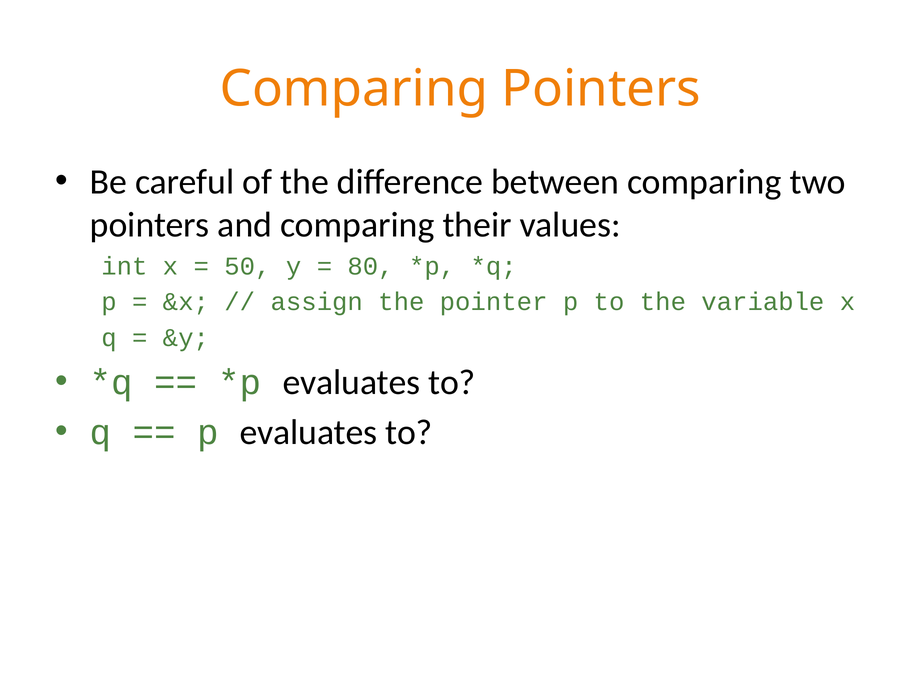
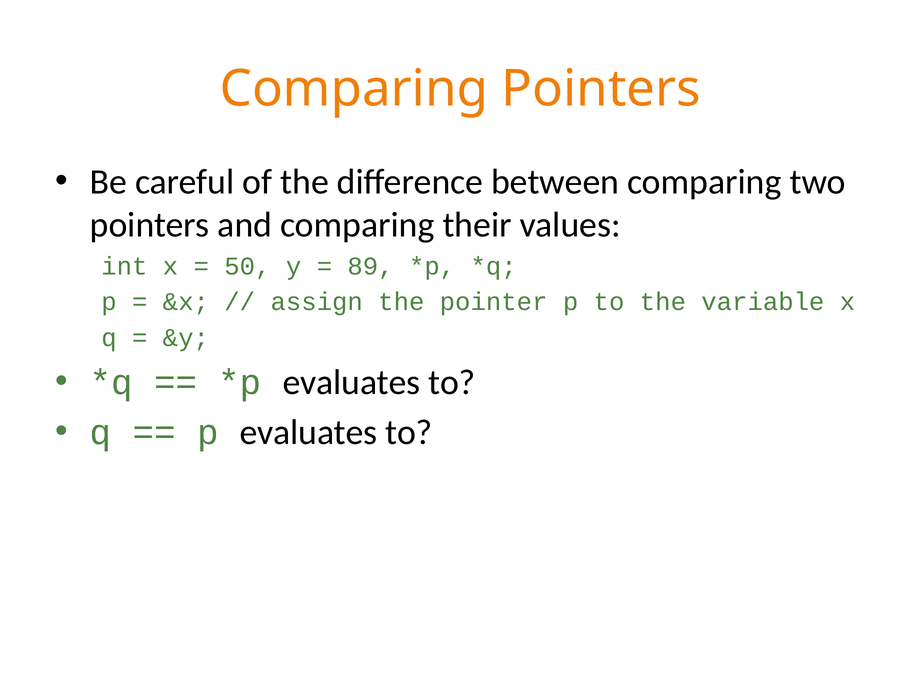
80: 80 -> 89
